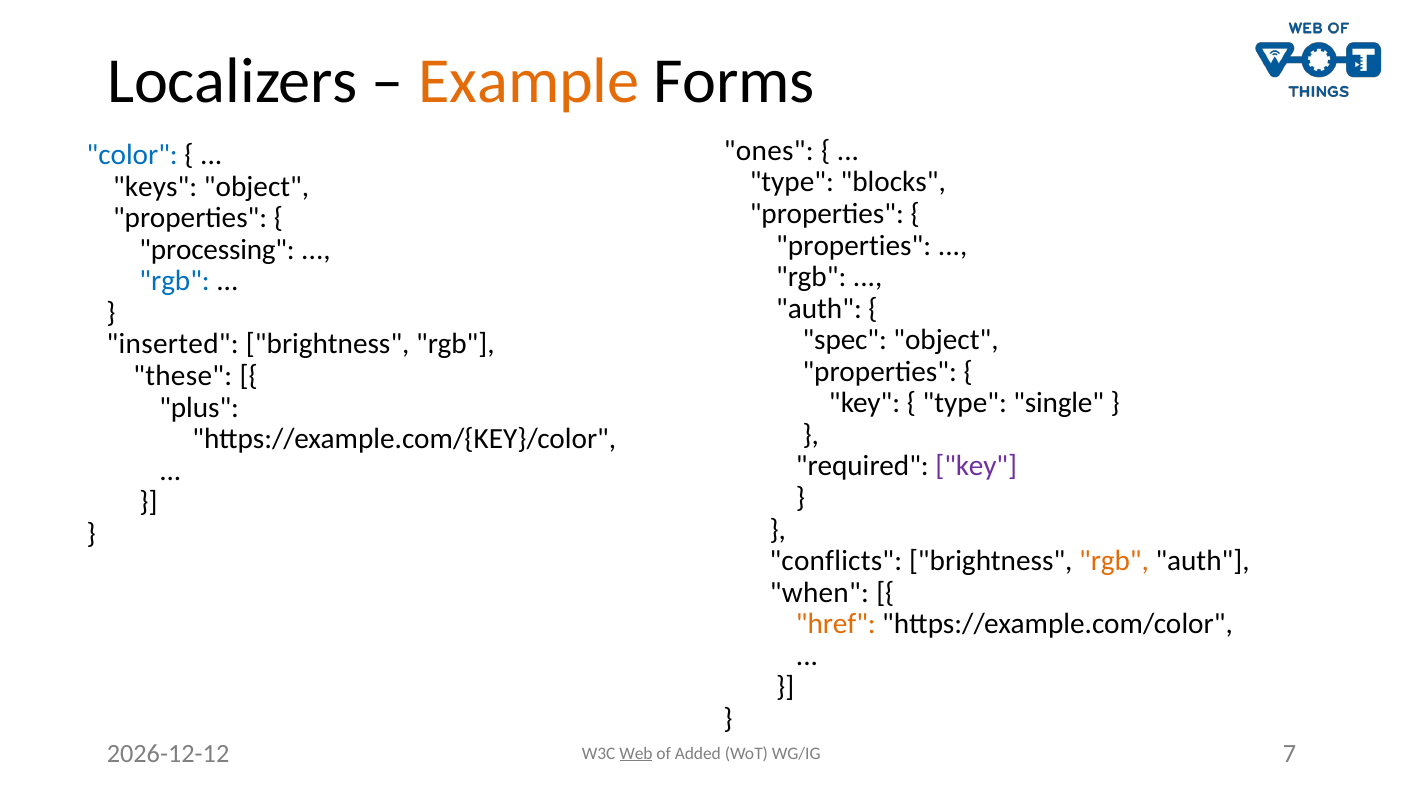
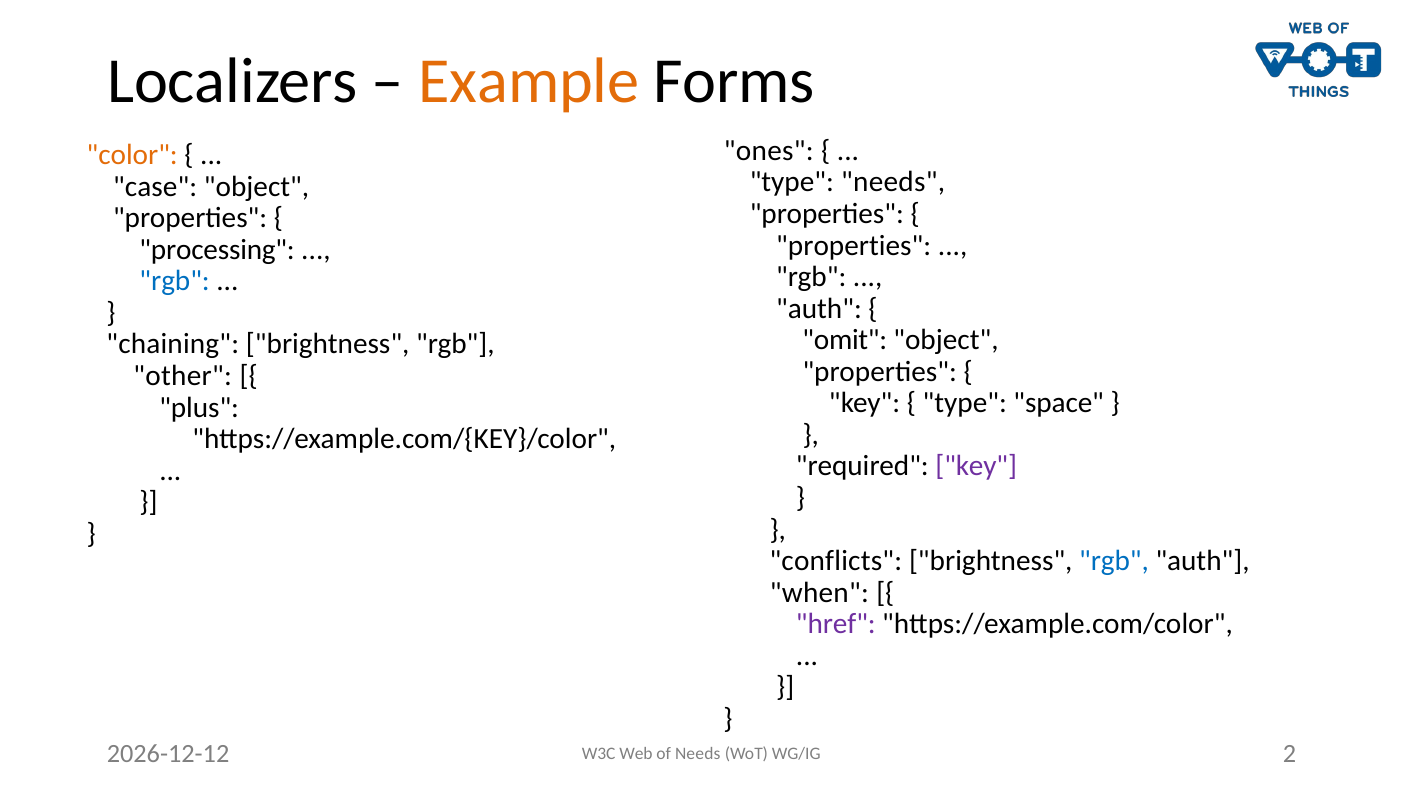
color colour: blue -> orange
type blocks: blocks -> needs
keys: keys -> case
spec: spec -> omit
inserted: inserted -> chaining
these: these -> other
single: single -> space
rgb at (1114, 561) colour: orange -> blue
href colour: orange -> purple
Web underline: present -> none
of Added: Added -> Needs
7: 7 -> 2
